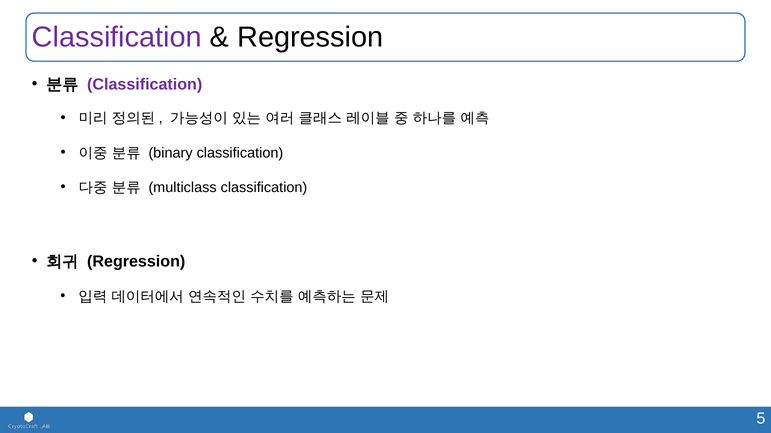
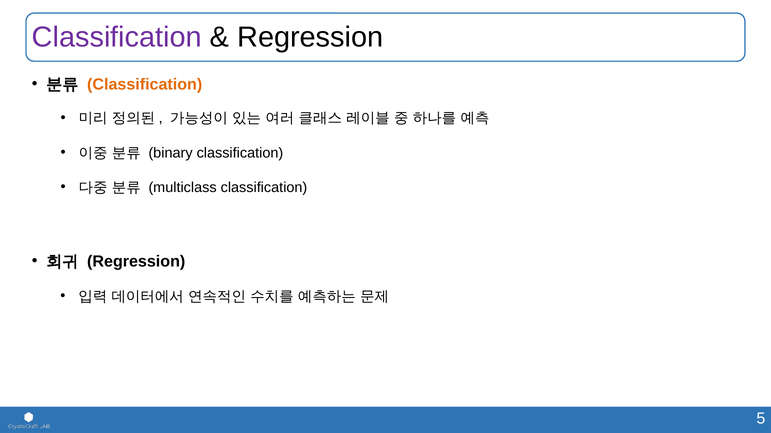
Classification at (145, 84) colour: purple -> orange
